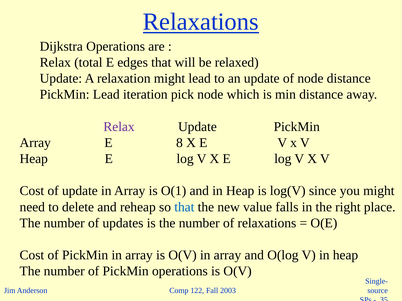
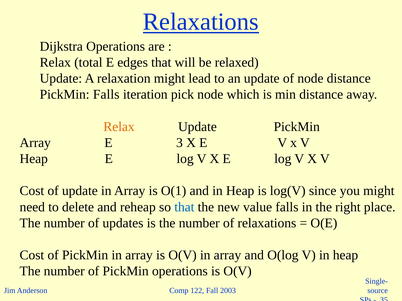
PickMin Lead: Lead -> Falls
Relax at (119, 127) colour: purple -> orange
8: 8 -> 3
